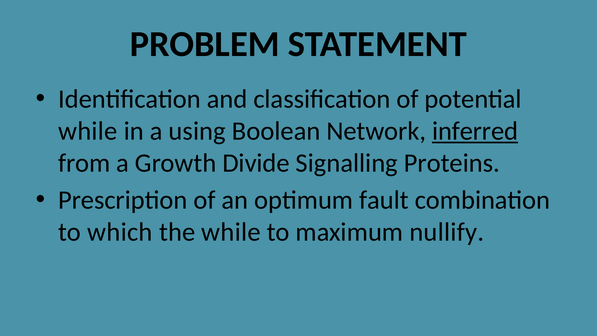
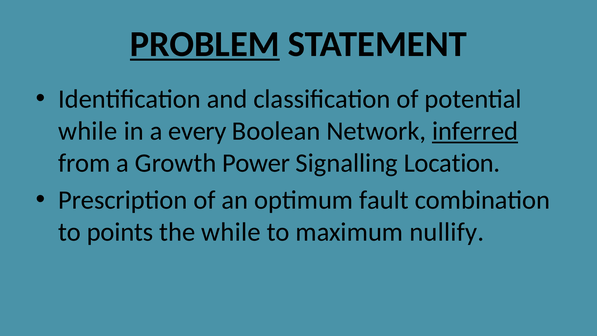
PROBLEM underline: none -> present
using: using -> every
Divide: Divide -> Power
Proteins: Proteins -> Location
which: which -> points
